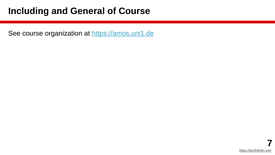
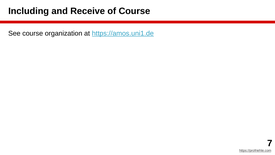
General: General -> Receive
